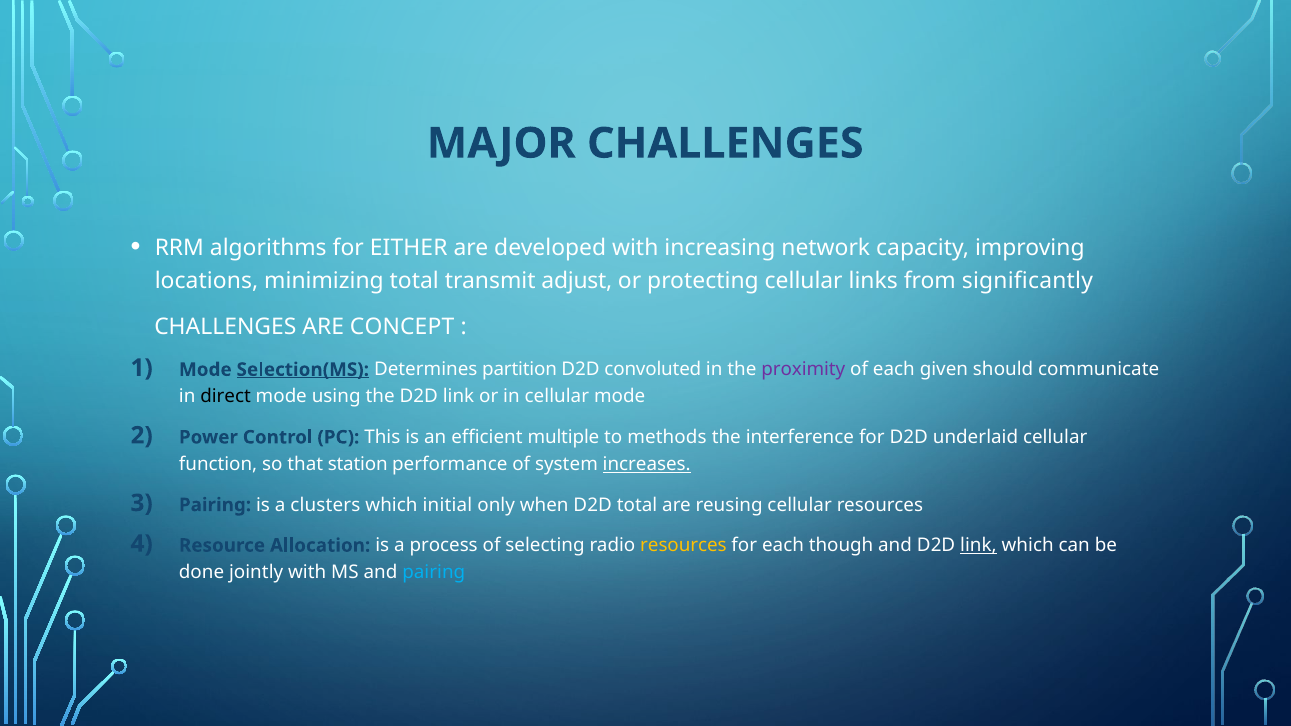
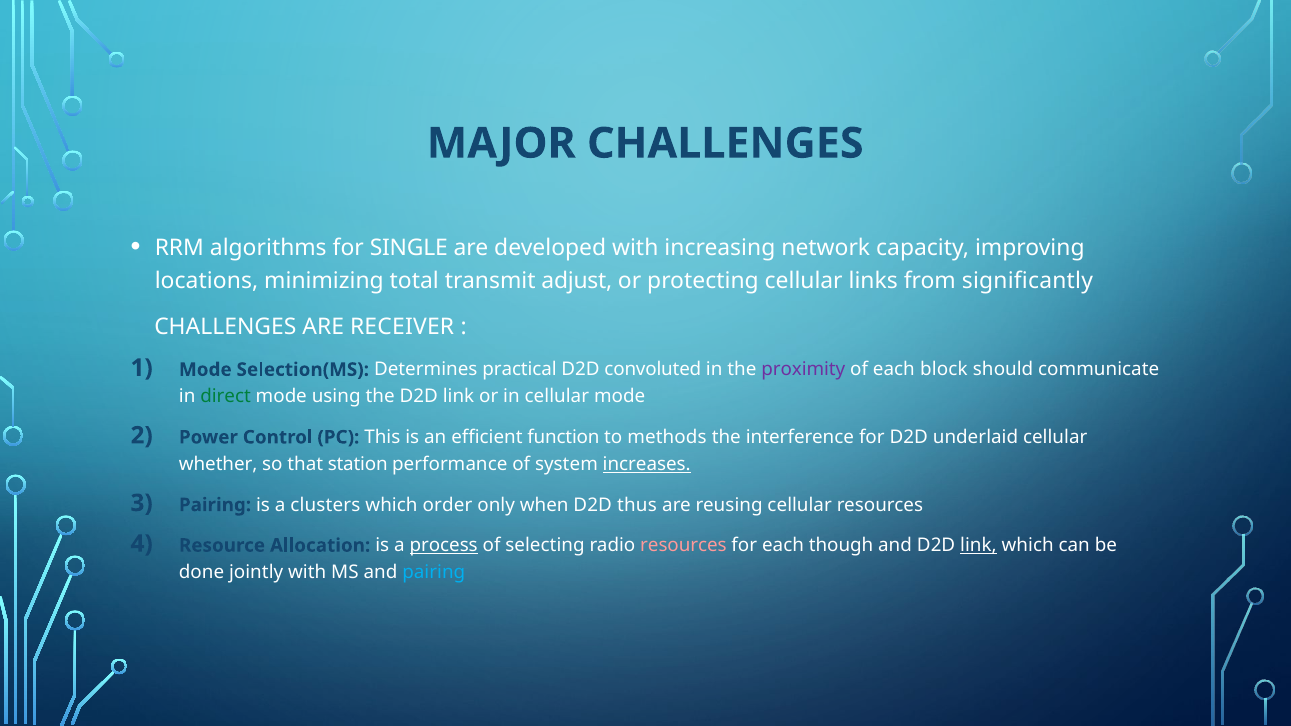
EITHER: EITHER -> SINGLE
CONCEPT: CONCEPT -> RECEIVER
Selection(MS underline: present -> none
partition: partition -> practical
given: given -> block
direct colour: black -> green
multiple: multiple -> function
function: function -> whether
initial: initial -> order
D2D total: total -> thus
process underline: none -> present
resources at (683, 546) colour: yellow -> pink
